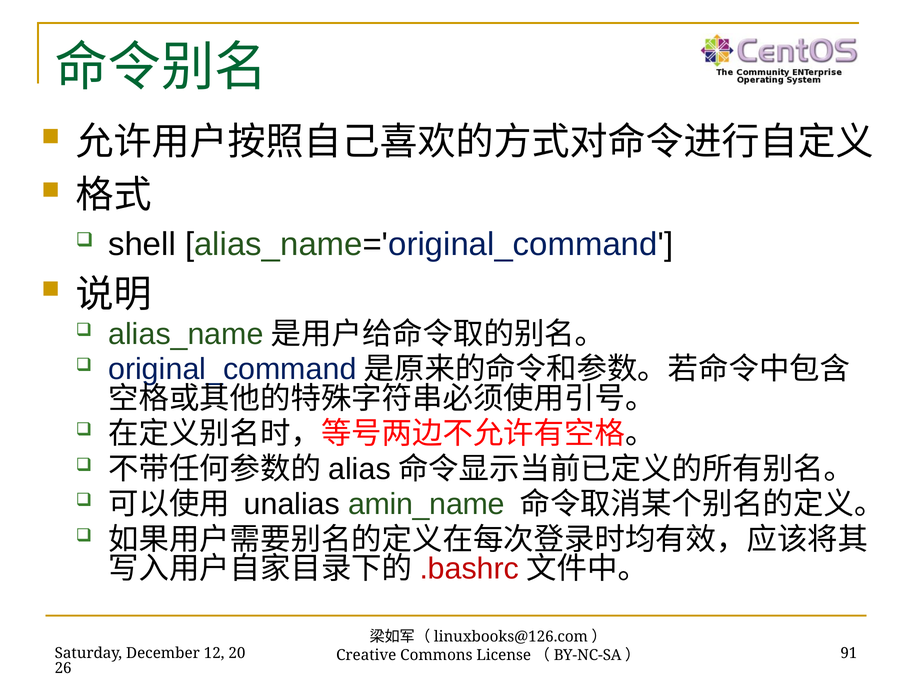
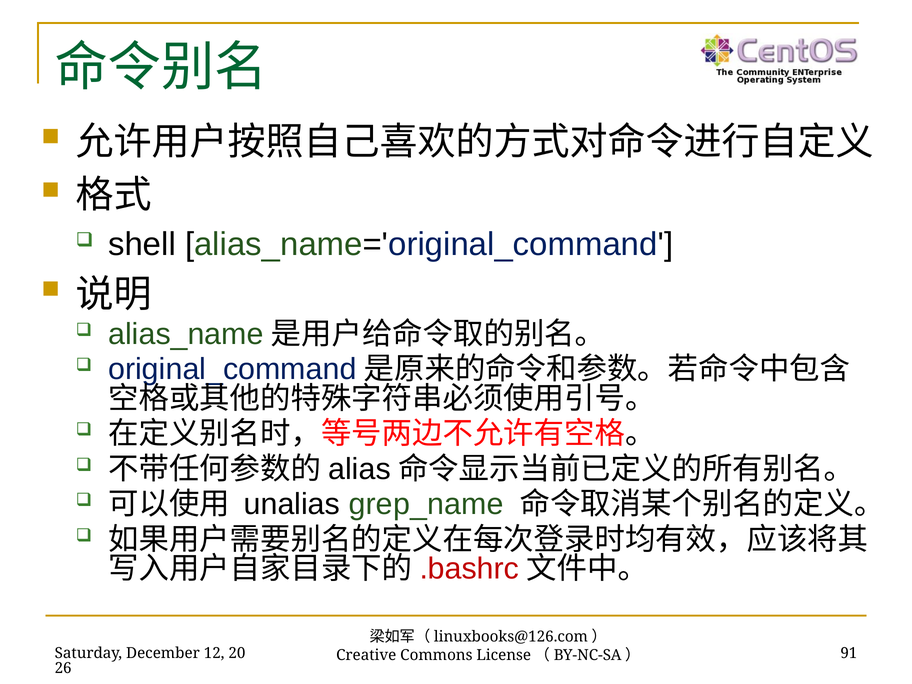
amin_name: amin_name -> grep_name
